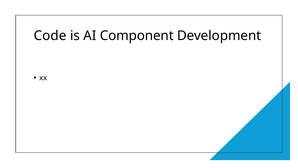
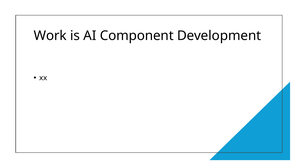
Code: Code -> Work
